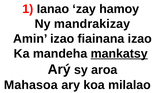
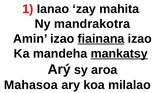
hamoy: hamoy -> mahita
mandrakizay: mandrakizay -> mandrakotra
fiainana underline: none -> present
